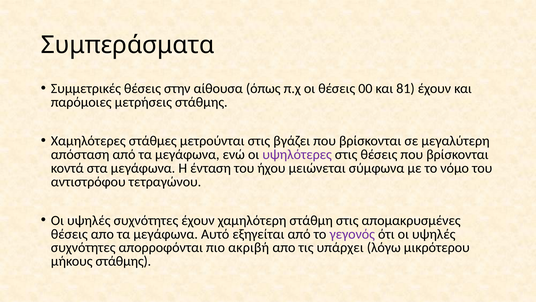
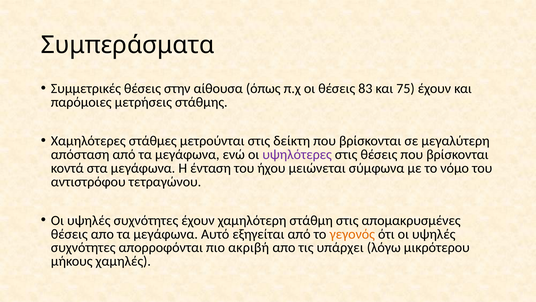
00: 00 -> 83
81: 81 -> 75
βγάζει: βγάζει -> δείκτη
γεγονός colour: purple -> orange
μήκους στάθμης: στάθμης -> χαμηλές
